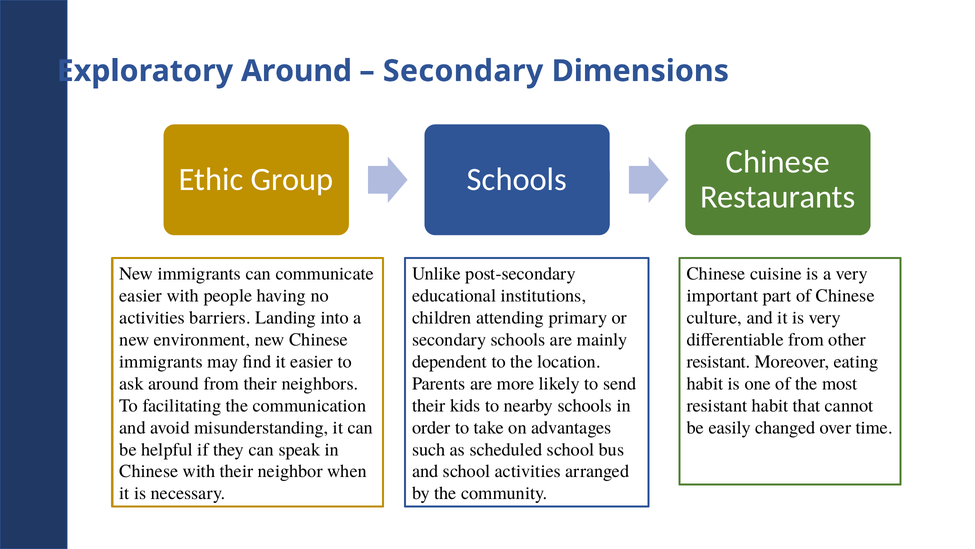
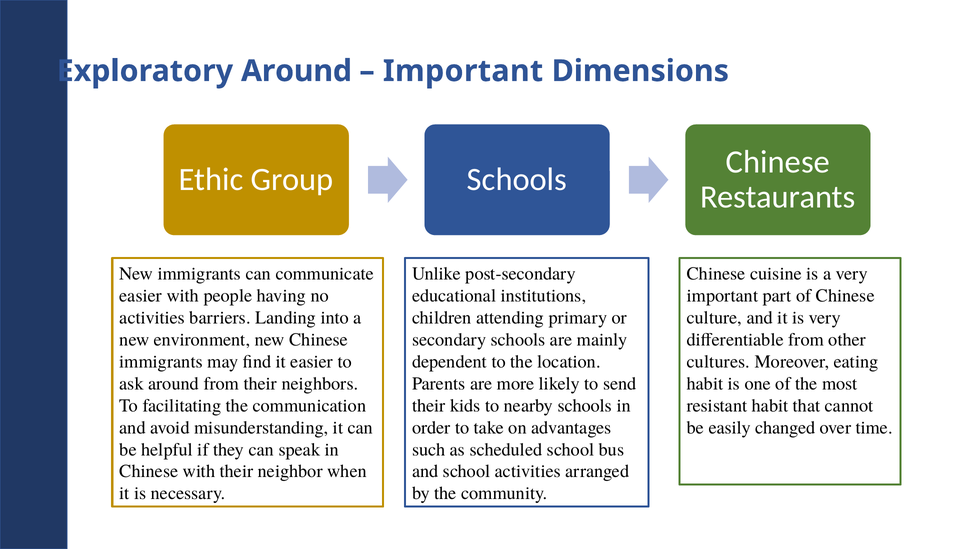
Secondary at (463, 71): Secondary -> Important
resistant at (719, 361): resistant -> cultures
